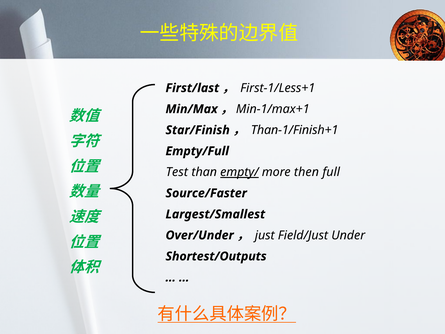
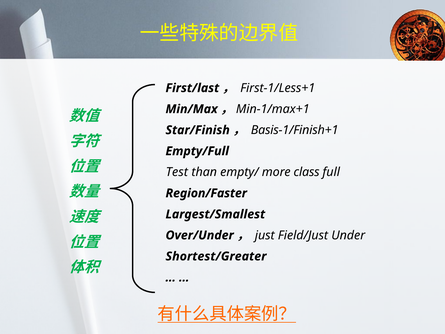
Than-1/Finish+1: Than-1/Finish+1 -> Basis-1/Finish+1
empty/ underline: present -> none
then: then -> class
Source/Faster: Source/Faster -> Region/Faster
Shortest/Outputs: Shortest/Outputs -> Shortest/Greater
